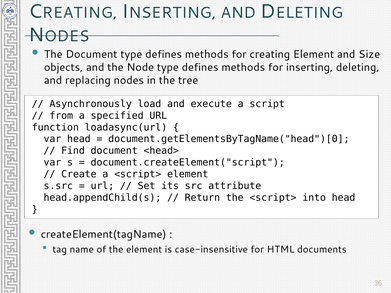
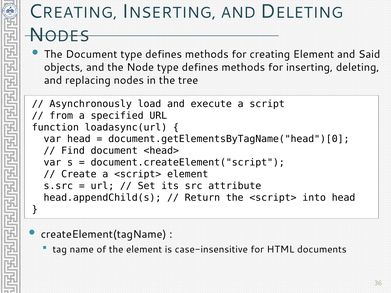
Size: Size -> Said
